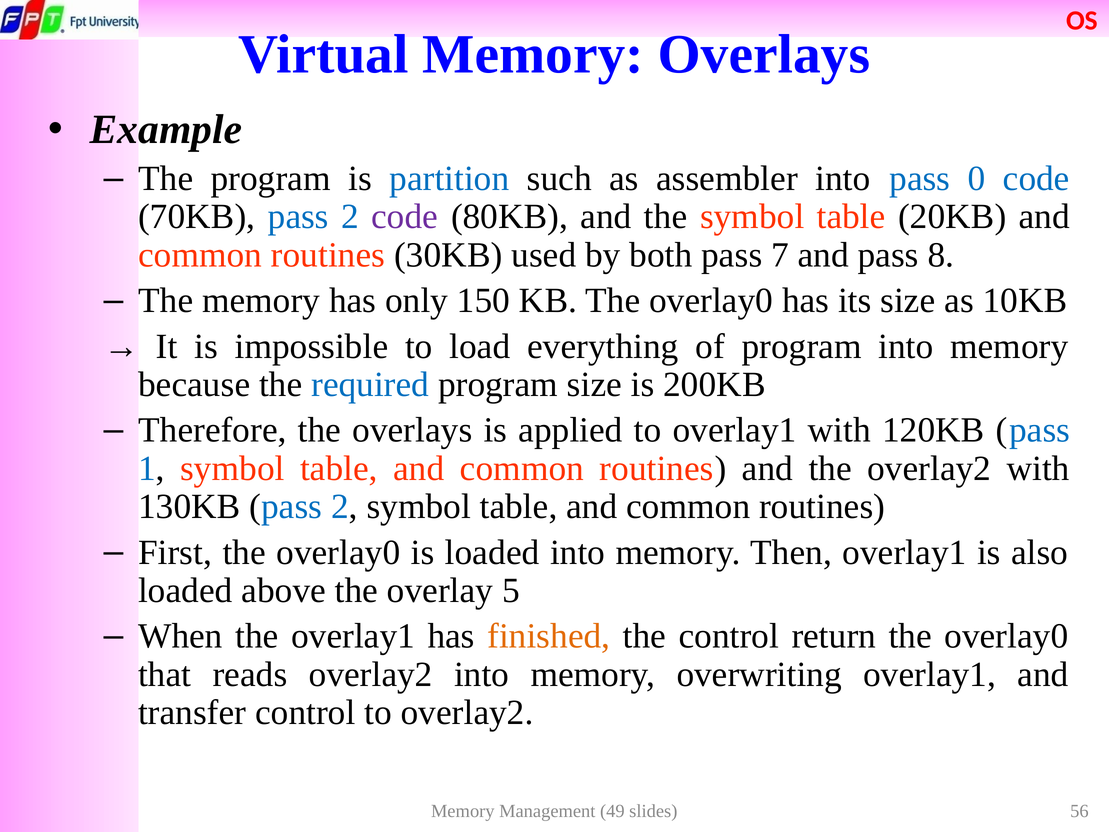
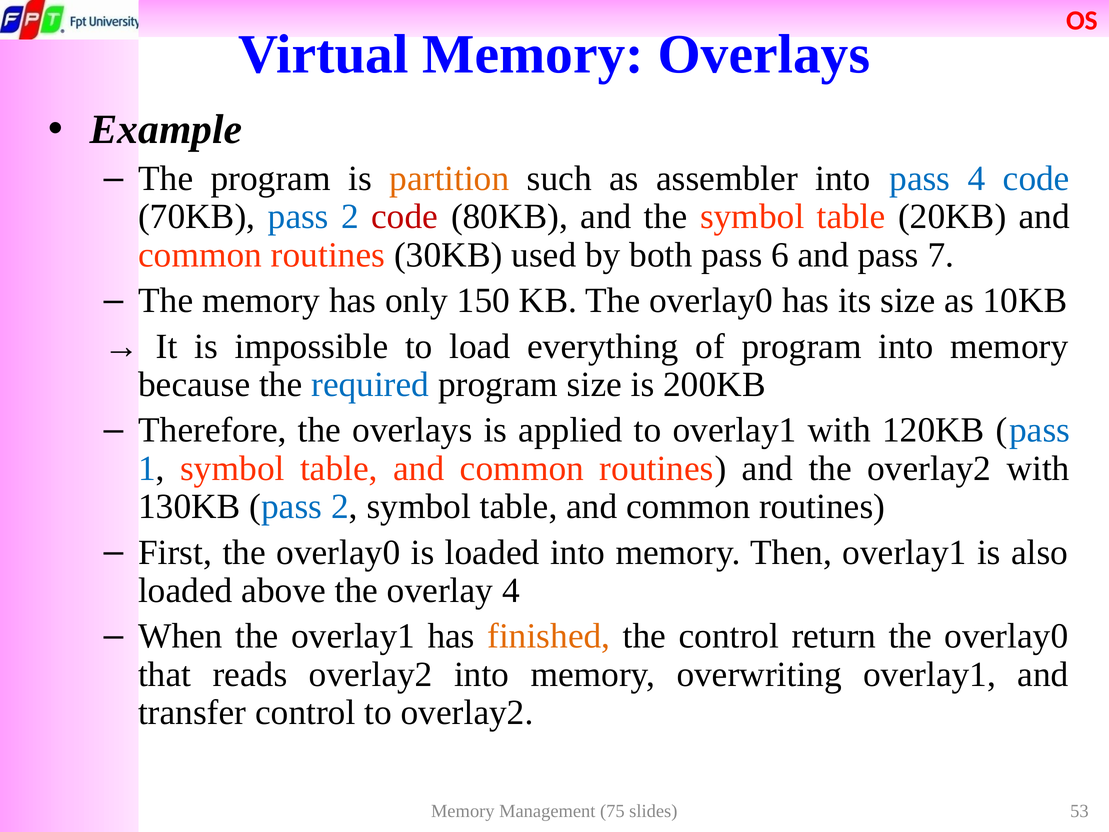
partition colour: blue -> orange
pass 0: 0 -> 4
code at (405, 217) colour: purple -> red
7: 7 -> 6
8: 8 -> 7
overlay 5: 5 -> 4
49: 49 -> 75
56: 56 -> 53
